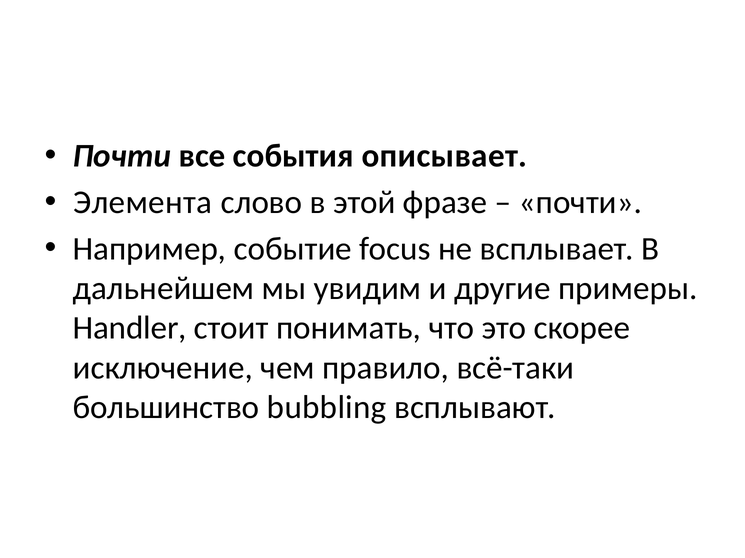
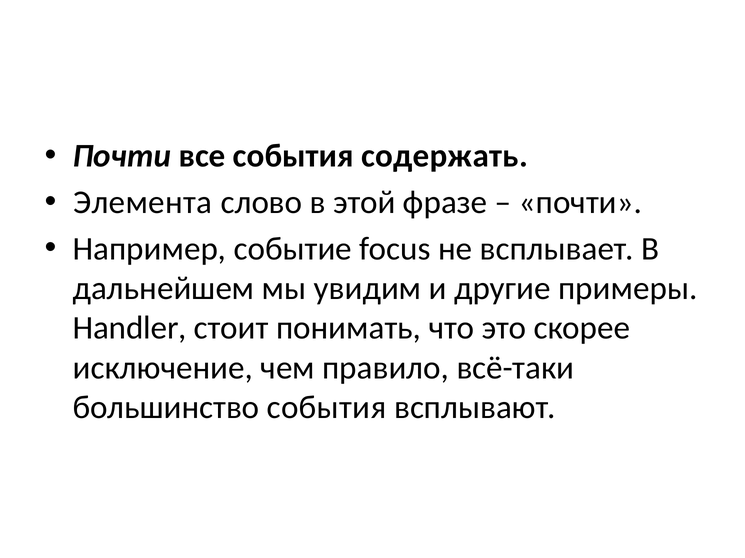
описывает: описывает -> содержать
большинство bubbling: bubbling -> события
